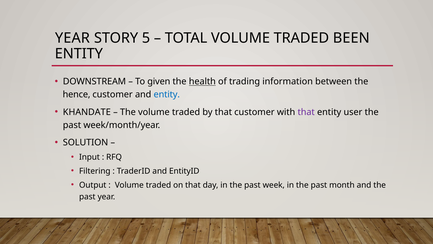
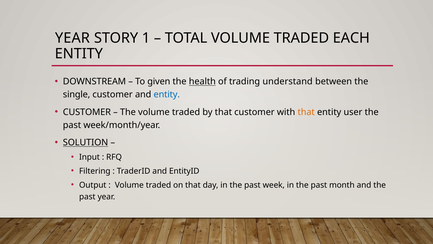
5: 5 -> 1
BEEN: BEEN -> EACH
information: information -> understand
hence: hence -> single
KHANDATE at (87, 112): KHANDATE -> CUSTOMER
that at (306, 112) colour: purple -> orange
SOLUTION underline: none -> present
